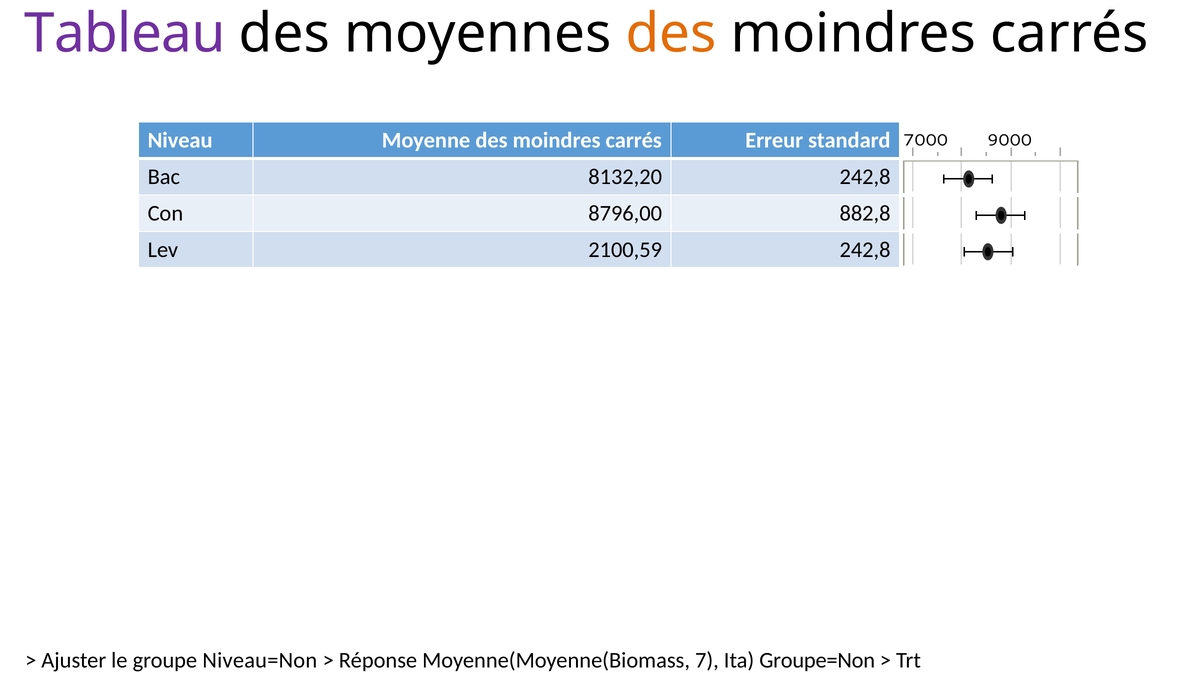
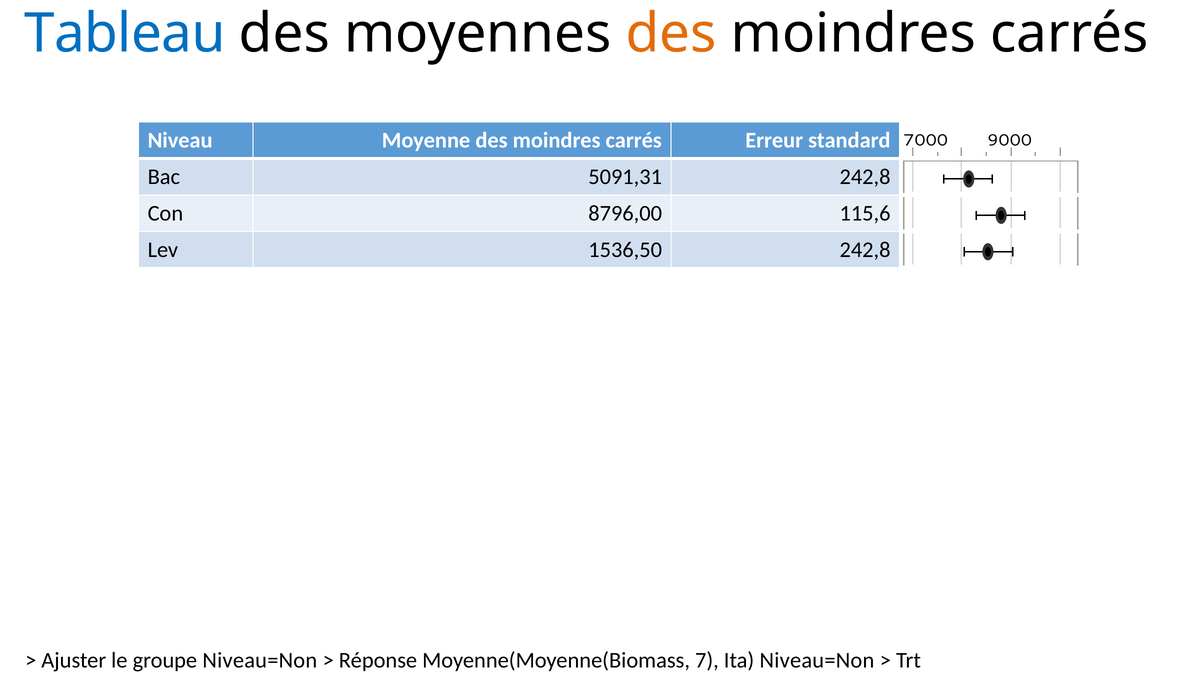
Tableau colour: purple -> blue
8132,20: 8132,20 -> 5091,31
882,8: 882,8 -> 115,6
2100,59: 2100,59 -> 1536,50
Ita Groupe=Non: Groupe=Non -> Niveau=Non
